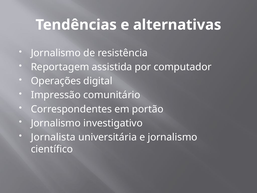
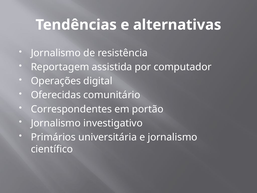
Impressão: Impressão -> Oferecidas
Jornalista: Jornalista -> Primários
